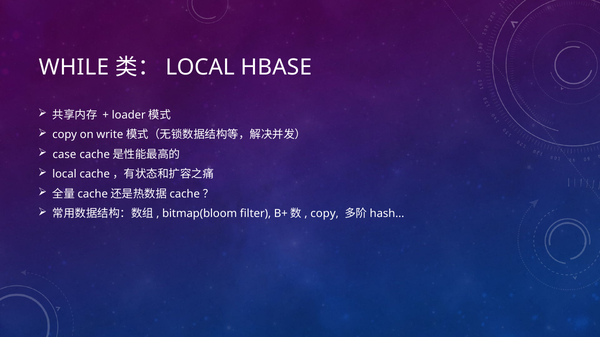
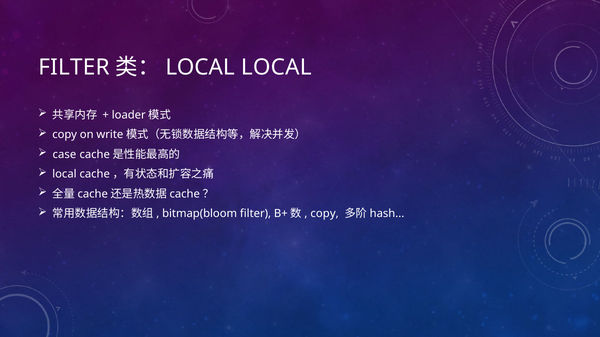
WHILE at (74, 67): WHILE -> FILTER
LOCAL HBASE: HBASE -> LOCAL
